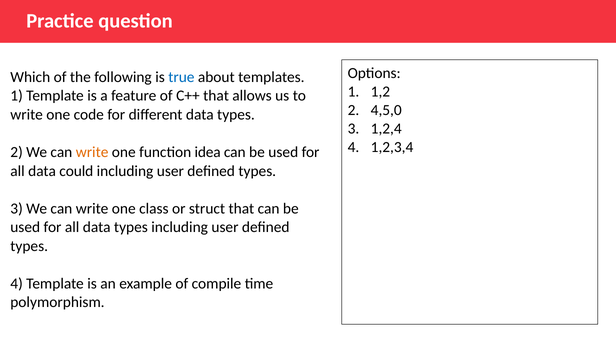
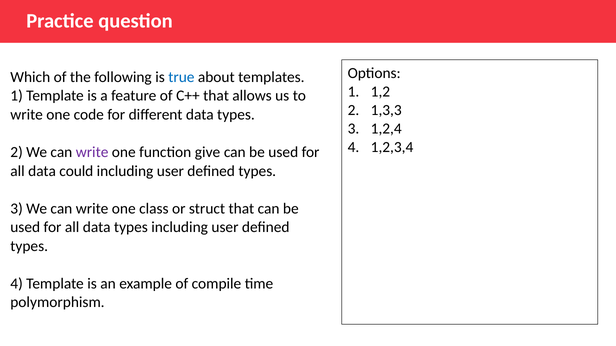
4,5,0: 4,5,0 -> 1,3,3
write at (92, 152) colour: orange -> purple
idea: idea -> give
